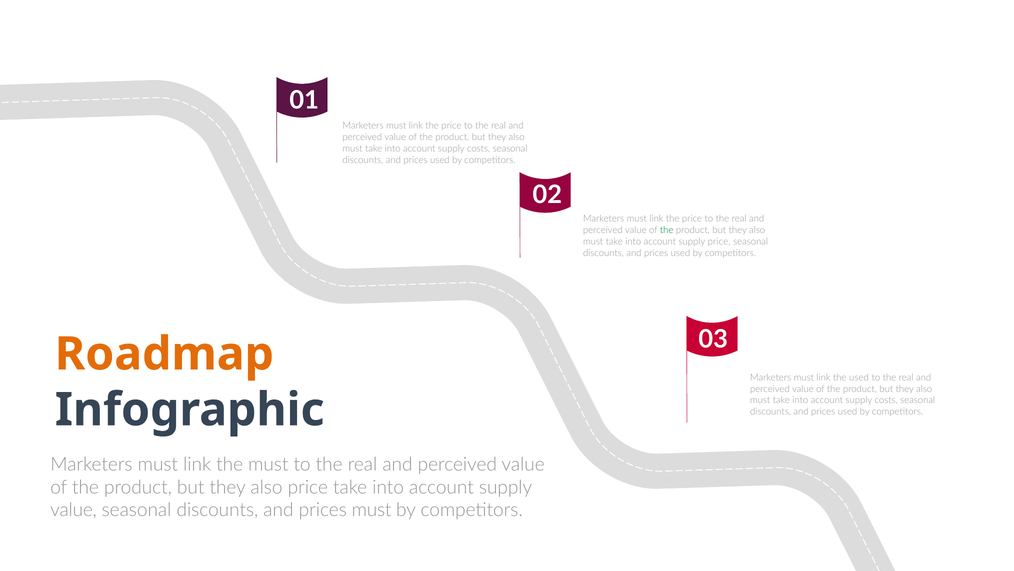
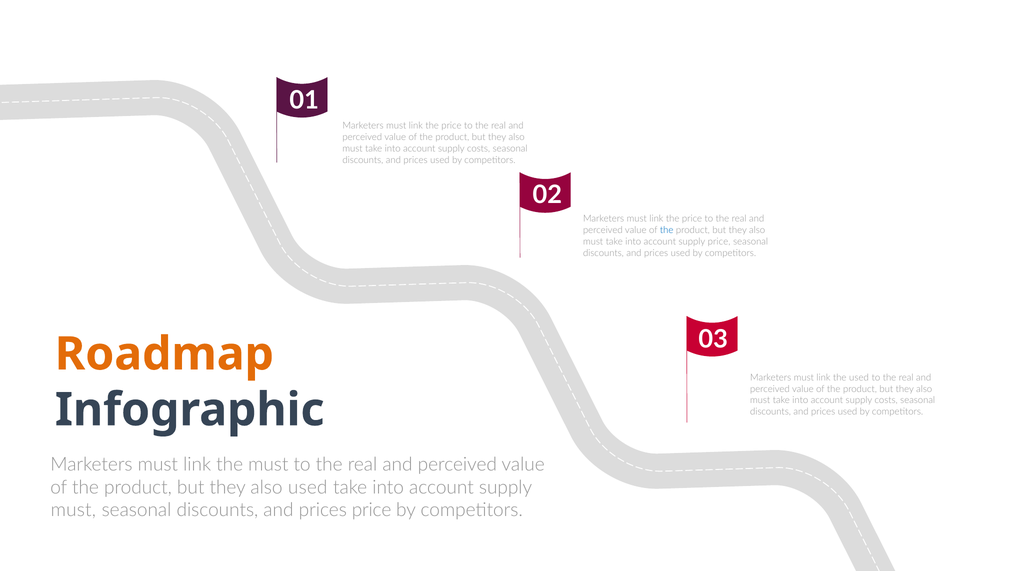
the at (667, 230) colour: green -> blue
also price: price -> used
value at (74, 510): value -> must
prices must: must -> price
